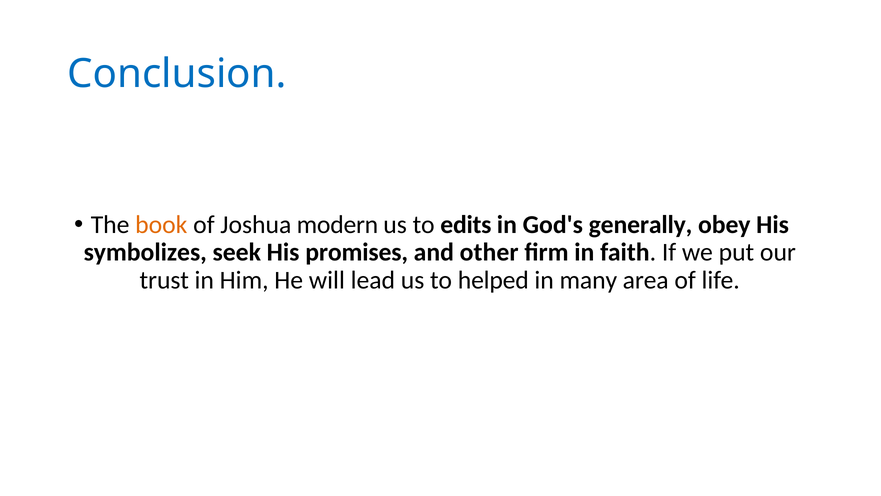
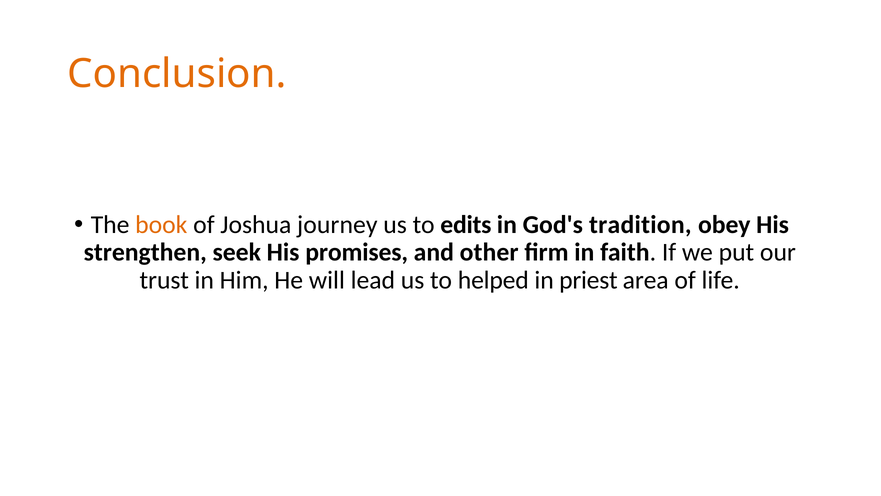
Conclusion colour: blue -> orange
modern: modern -> journey
generally: generally -> tradition
symbolizes: symbolizes -> strengthen
many: many -> priest
